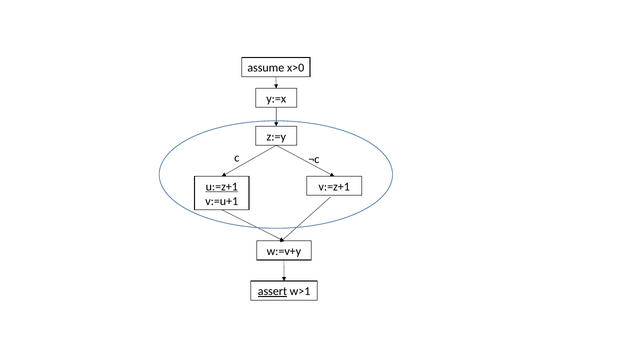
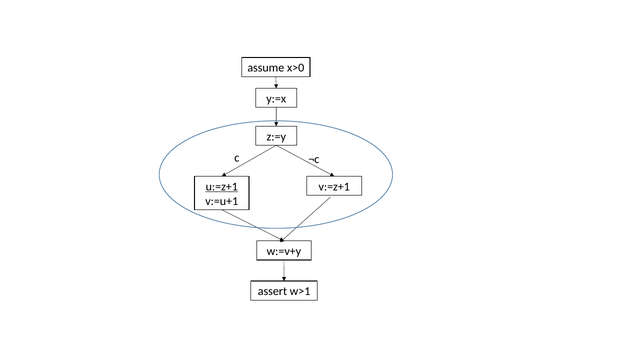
assert underline: present -> none
